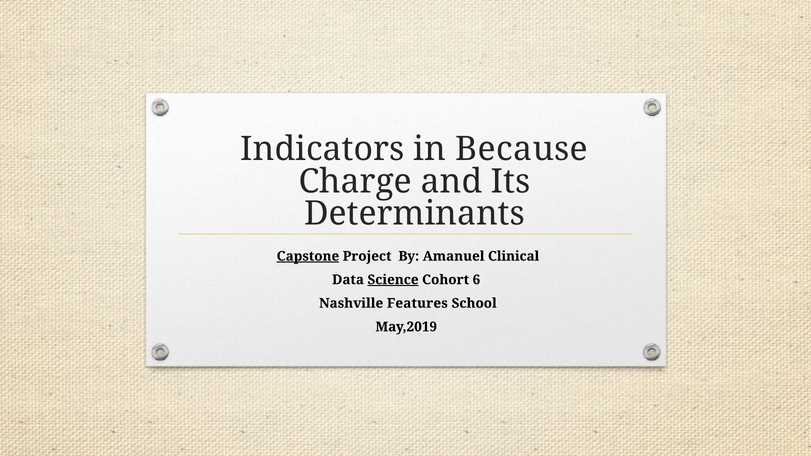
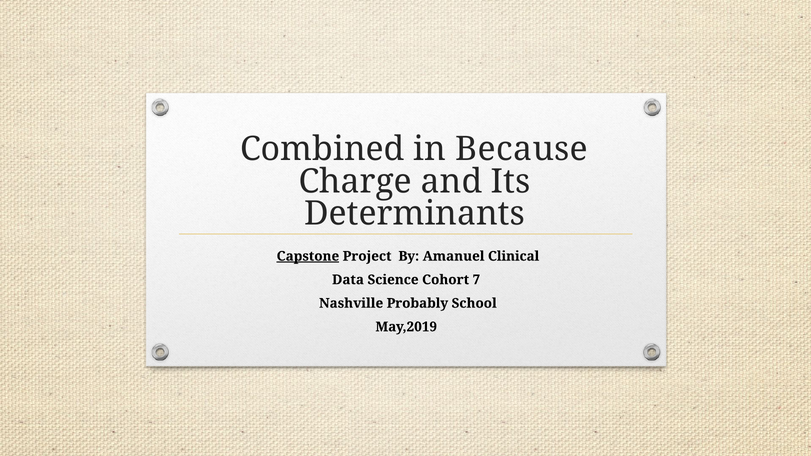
Indicators: Indicators -> Combined
Science underline: present -> none
6: 6 -> 7
Features: Features -> Probably
